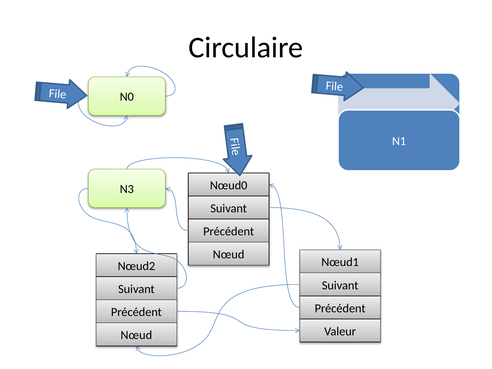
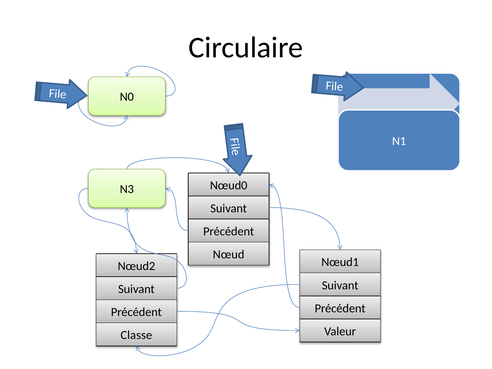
Nœud at (136, 335): Nœud -> Classe
